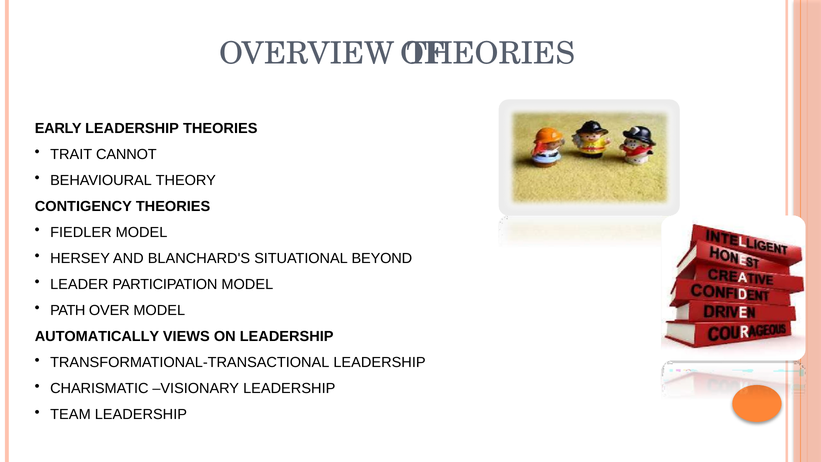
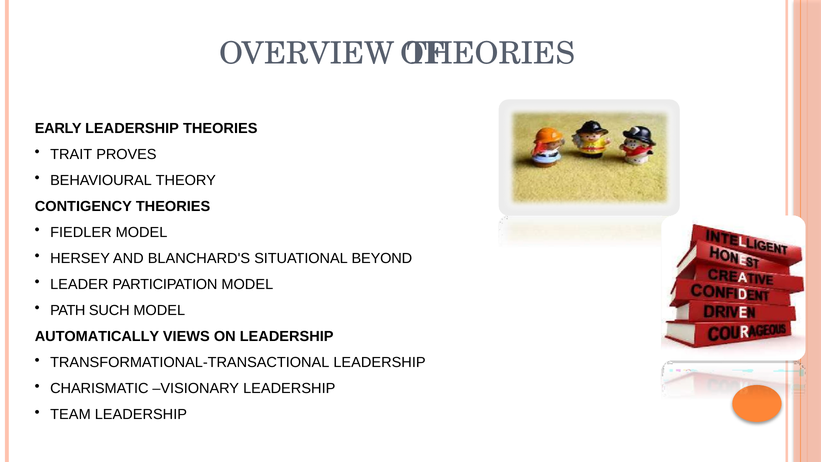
CANNOT: CANNOT -> PROVES
OVER: OVER -> SUCH
